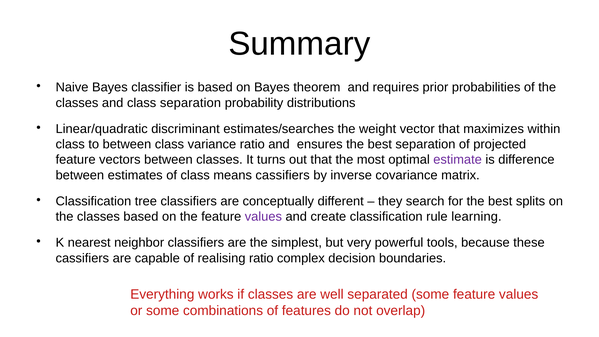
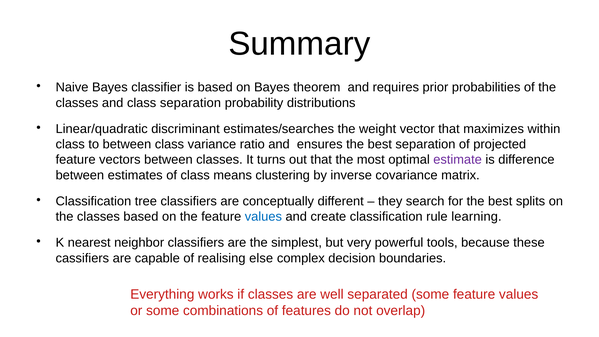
means cassifiers: cassifiers -> clustering
values at (263, 217) colour: purple -> blue
realising ratio: ratio -> else
